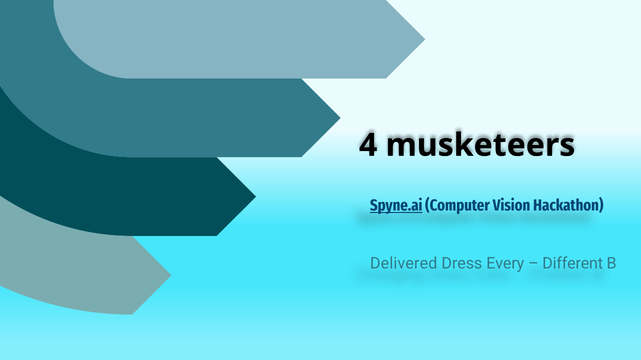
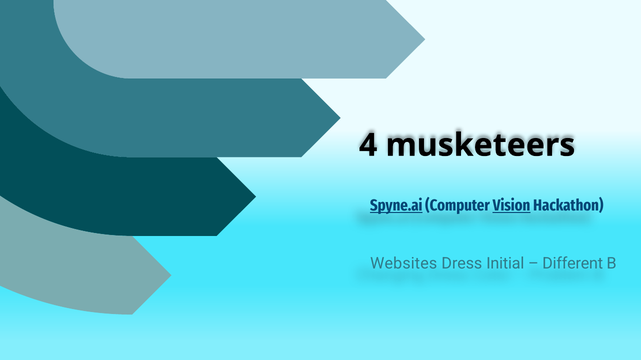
Vision underline: none -> present
Delivered: Delivered -> Websites
Every: Every -> Initial
